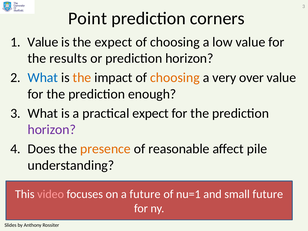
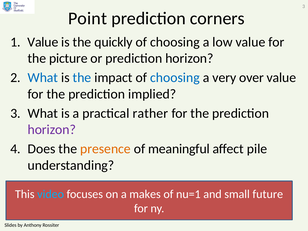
the expect: expect -> quickly
results: results -> picture
the at (82, 78) colour: orange -> blue
choosing at (175, 78) colour: orange -> blue
enough: enough -> implied
practical expect: expect -> rather
reasonable: reasonable -> meaningful
video colour: pink -> light blue
a future: future -> makes
